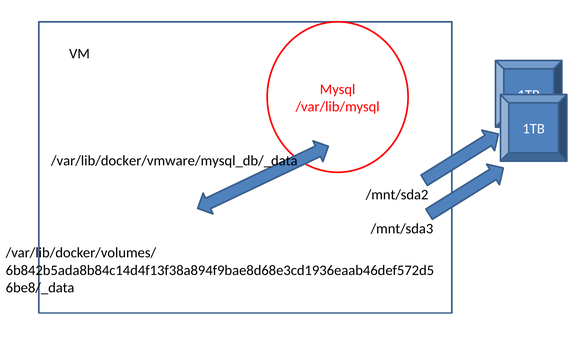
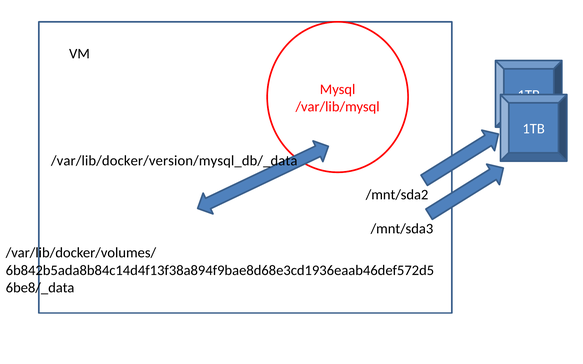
/var/lib/docker/vmware/mysql_db/_data: /var/lib/docker/vmware/mysql_db/_data -> /var/lib/docker/version/mysql_db/_data
